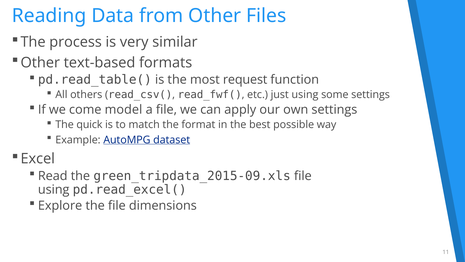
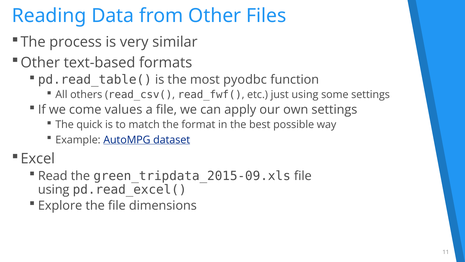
request: request -> pyodbc
model: model -> values
